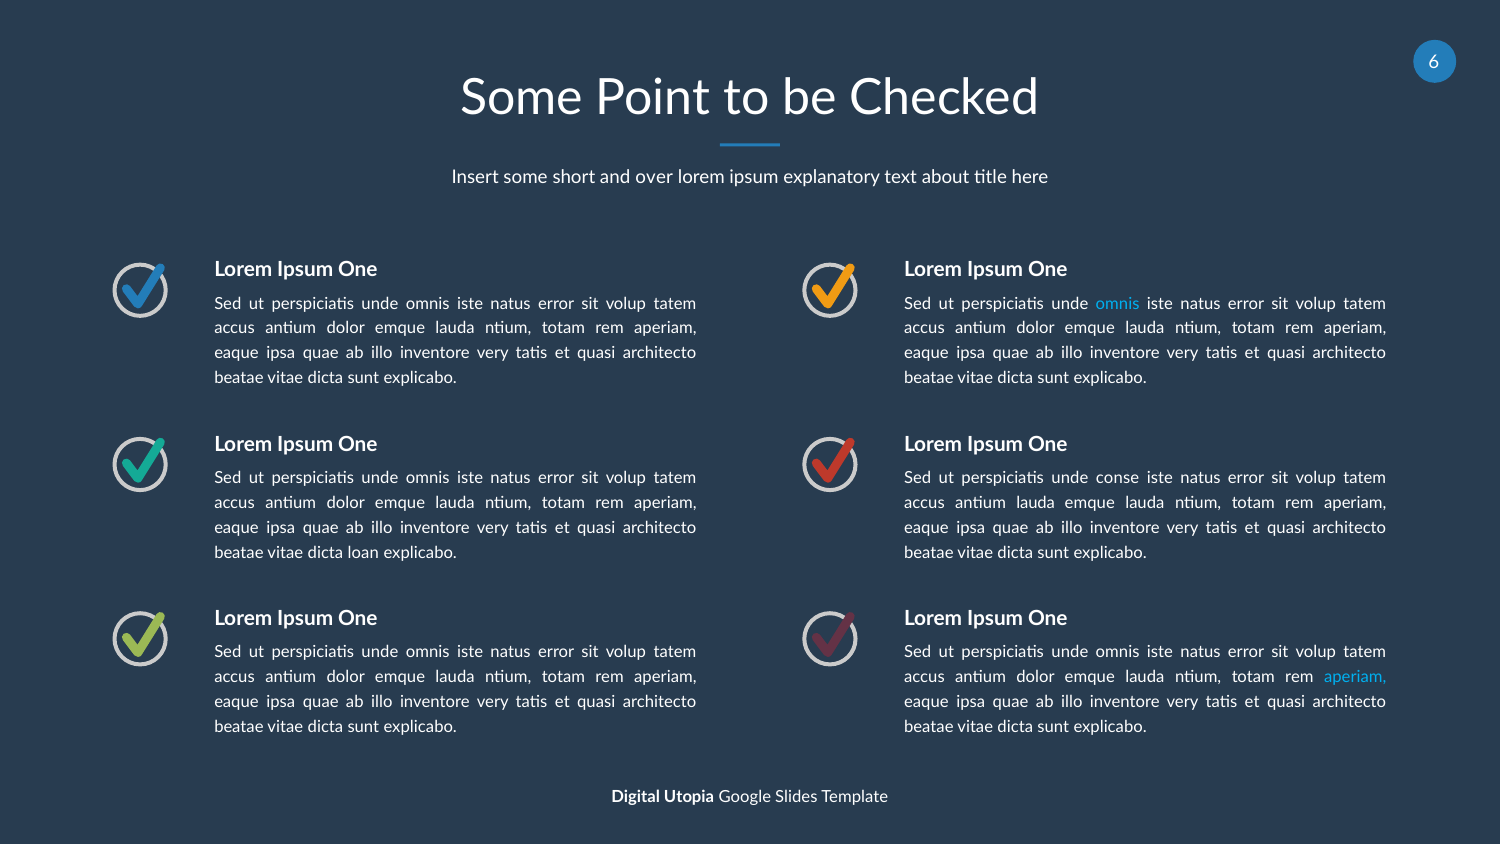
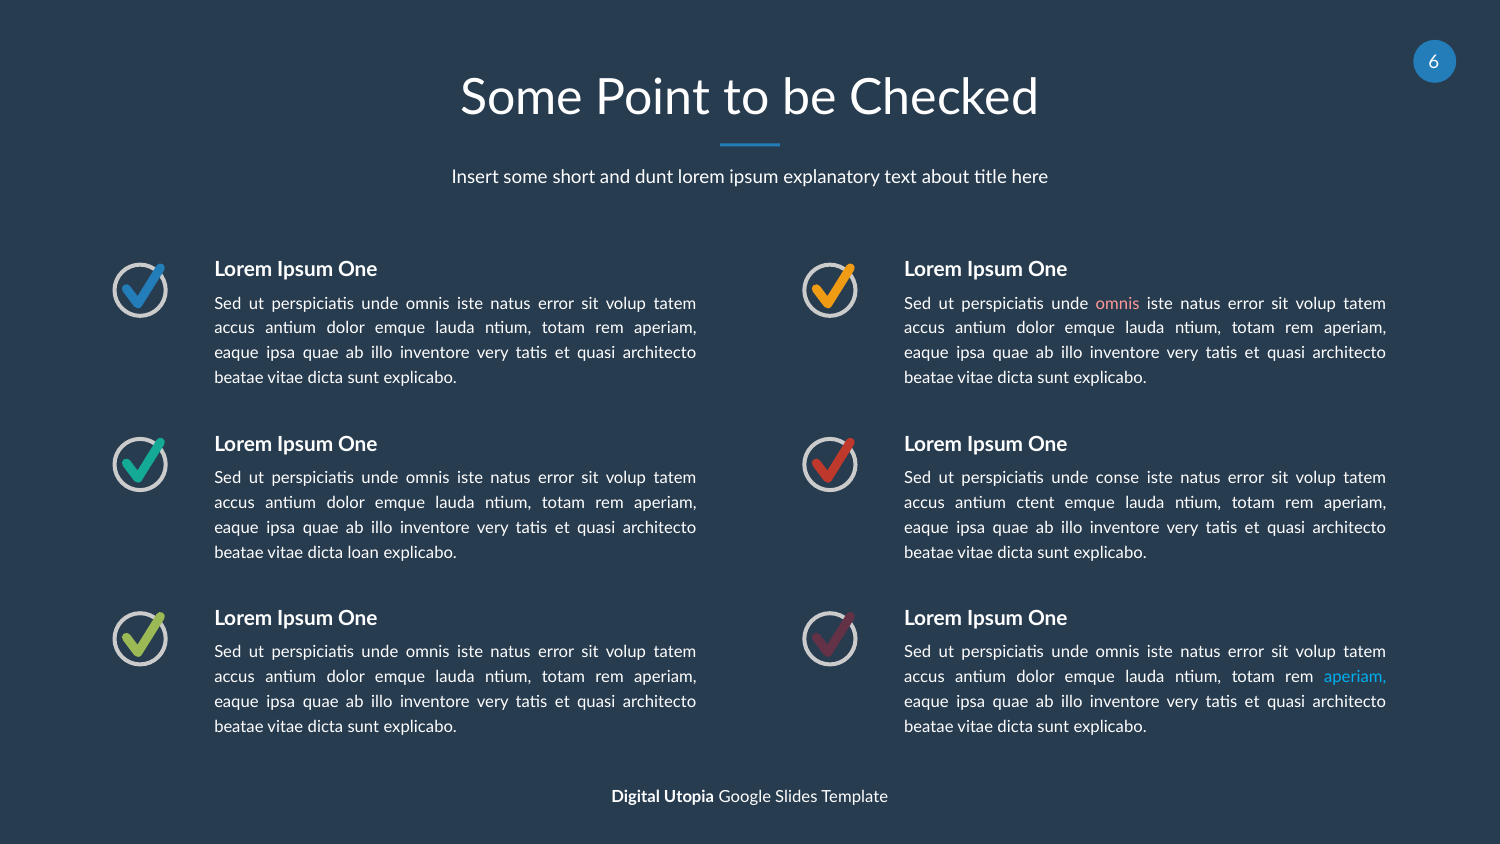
over: over -> dunt
omnis at (1118, 303) colour: light blue -> pink
antium lauda: lauda -> ctent
